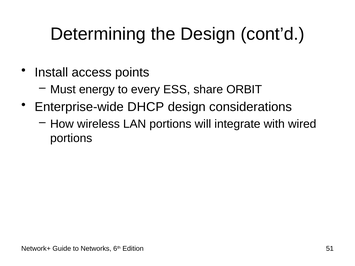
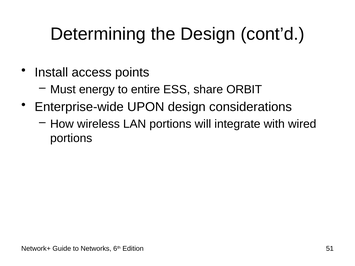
every: every -> entire
DHCP: DHCP -> UPON
